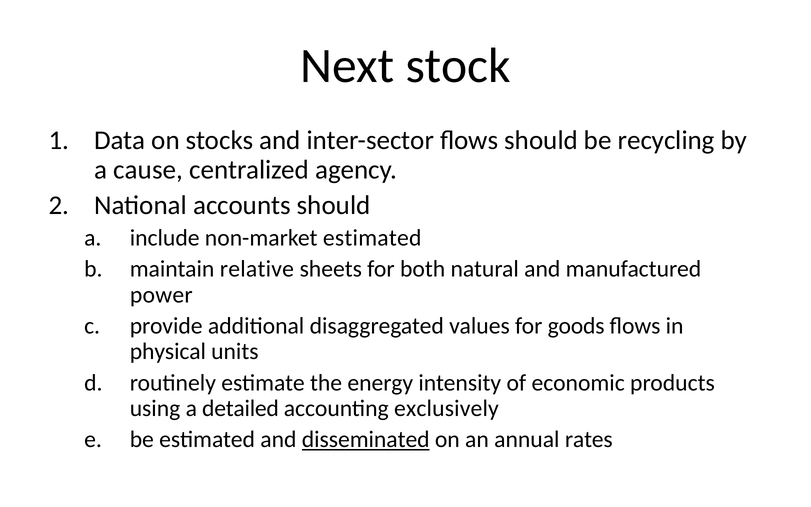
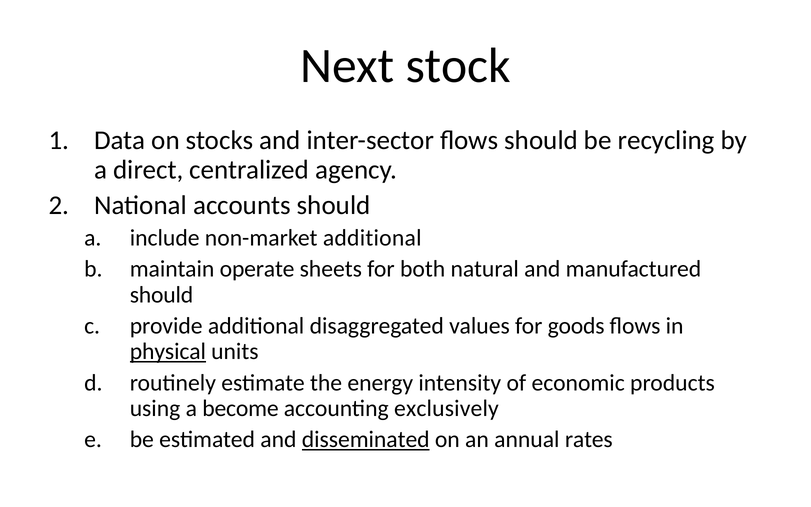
cause: cause -> direct
non-market estimated: estimated -> additional
relative: relative -> operate
power at (161, 295): power -> should
physical underline: none -> present
detailed: detailed -> become
